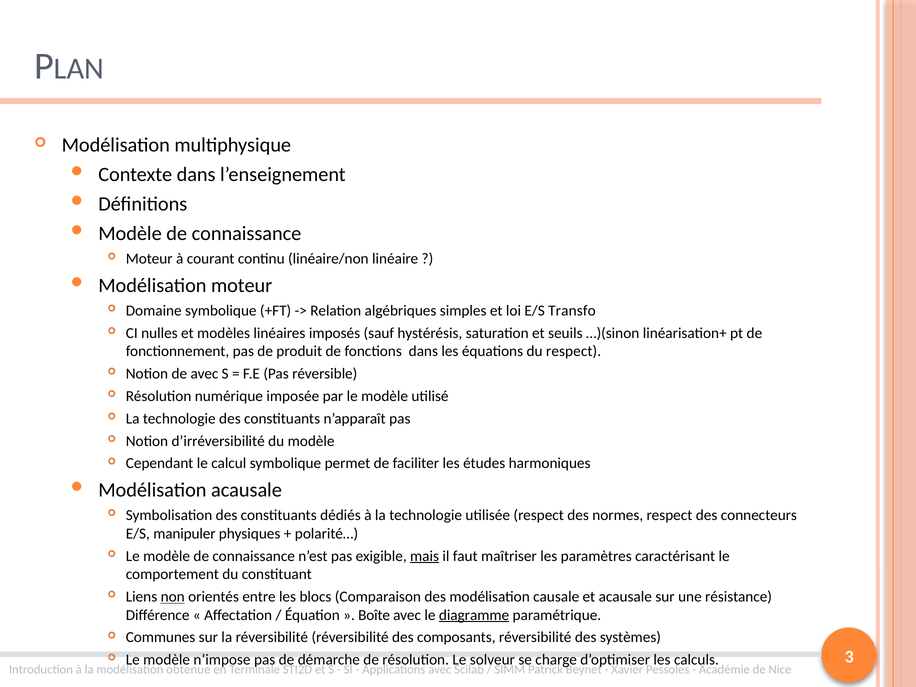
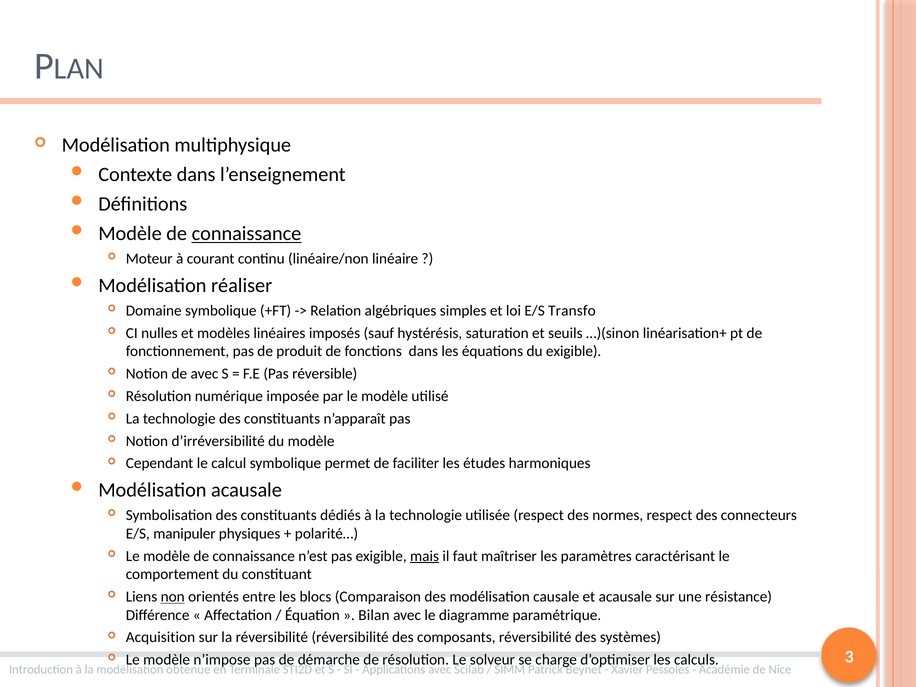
connaissance at (246, 234) underline: none -> present
Modélisation moteur: moteur -> réaliser
du respect: respect -> exigible
Boîte: Boîte -> Bilan
diagramme underline: present -> none
Communes: Communes -> Acquisition
